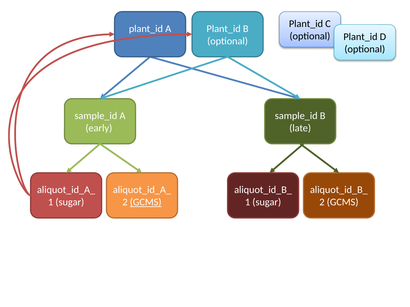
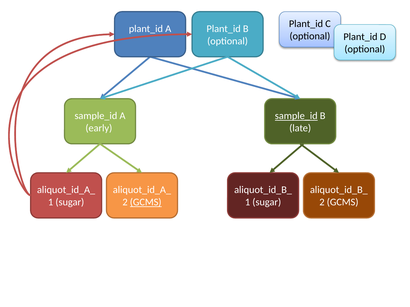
sample_id at (296, 116) underline: none -> present
